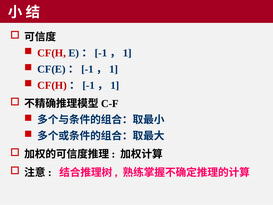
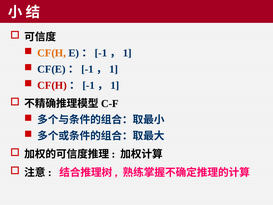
CF(H at (52, 53) colour: red -> orange
